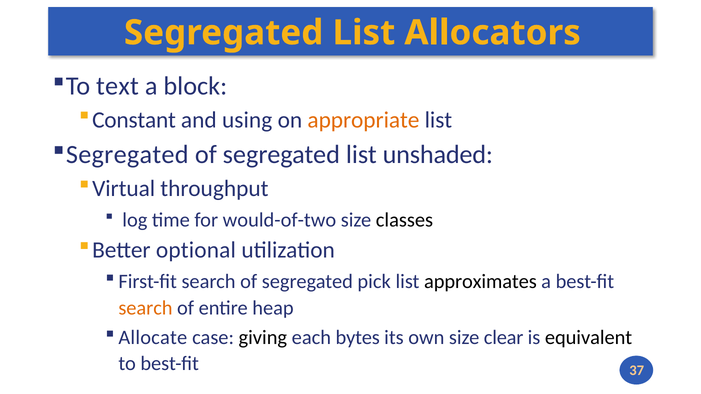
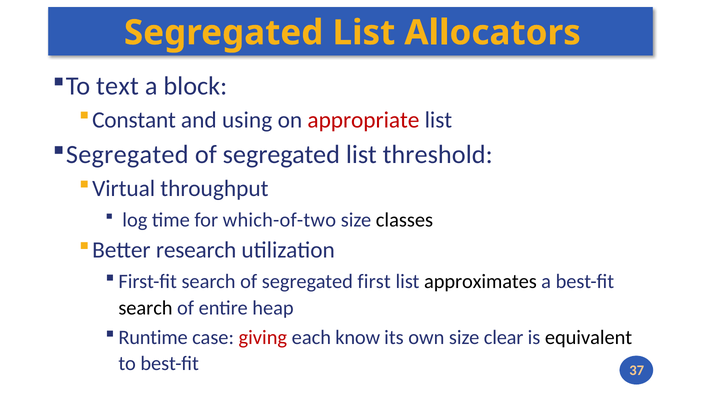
appropriate colour: orange -> red
unshaded: unshaded -> threshold
would-of-two: would-of-two -> which-of-two
optional: optional -> research
pick: pick -> first
search at (145, 308) colour: orange -> black
Allocate: Allocate -> Runtime
giving colour: black -> red
bytes: bytes -> know
